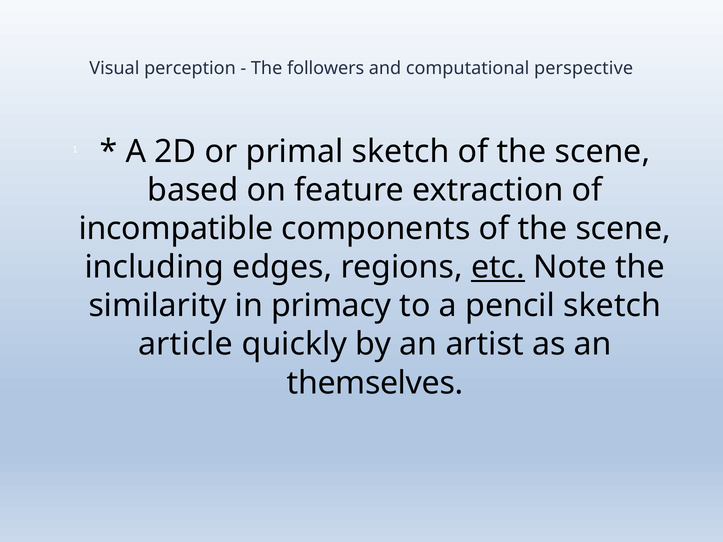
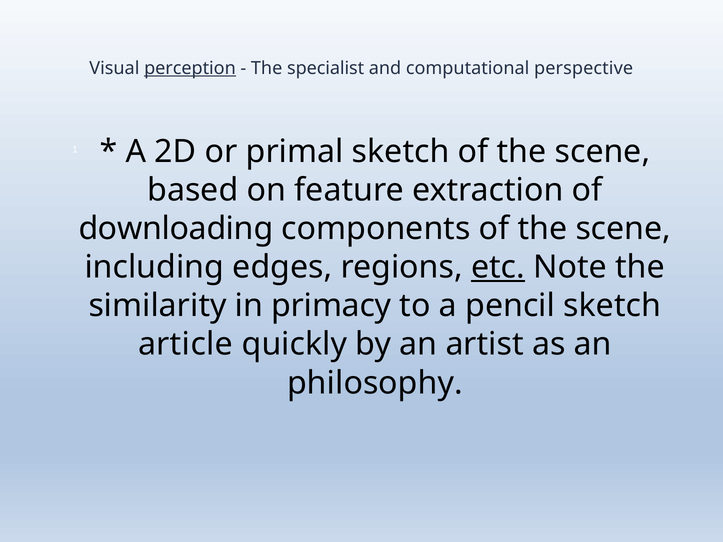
perception underline: none -> present
followers: followers -> specialist
incompatible: incompatible -> downloading
themselves: themselves -> philosophy
